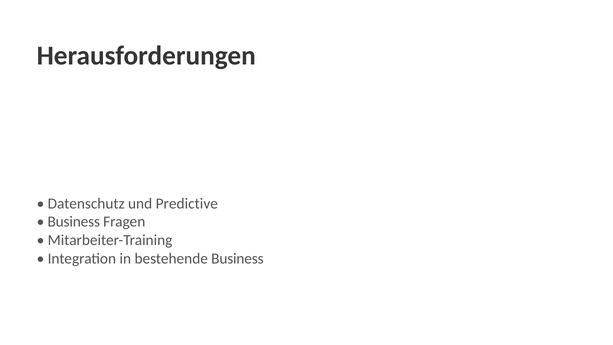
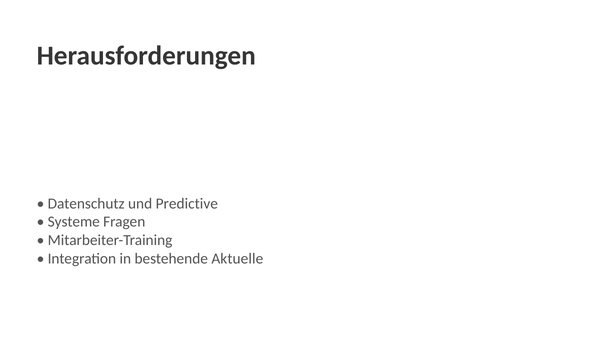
Business at (74, 222): Business -> Systeme
bestehende Business: Business -> Aktuelle
